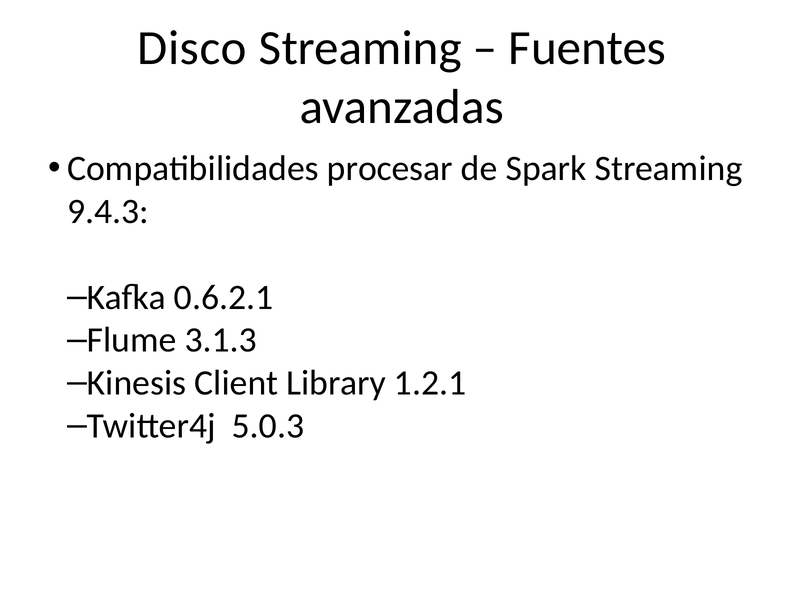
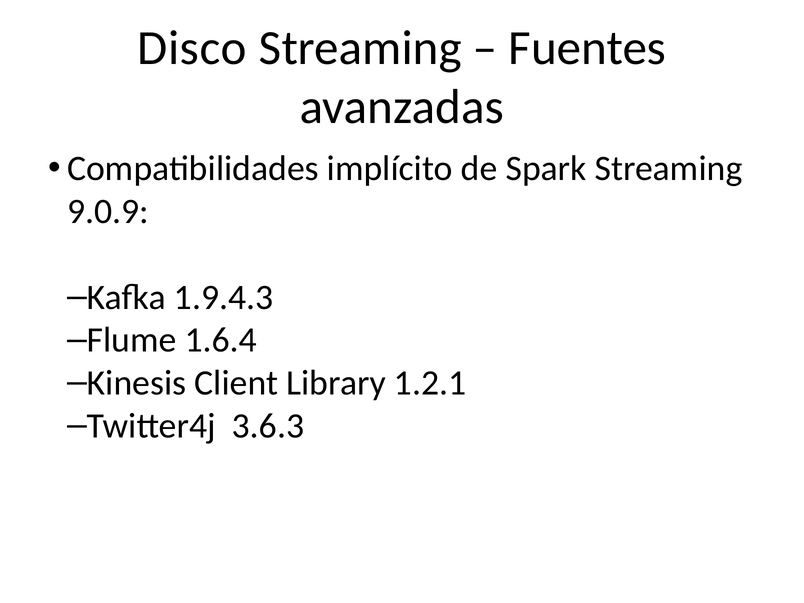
procesar: procesar -> implícito
9.4.3: 9.4.3 -> 9.0.9
0.6.2.1: 0.6.2.1 -> 1.9.4.3
3.1.3: 3.1.3 -> 1.6.4
5.0.3: 5.0.3 -> 3.6.3
